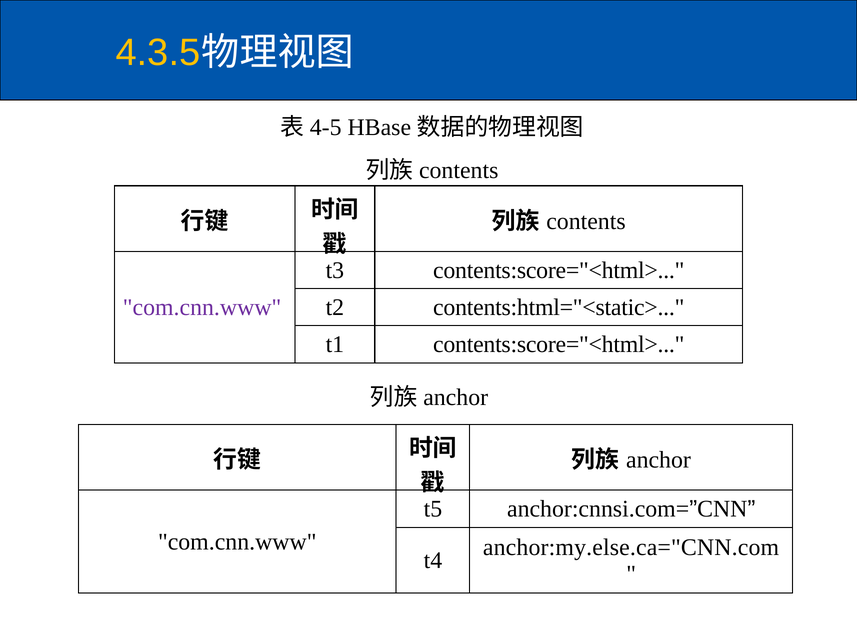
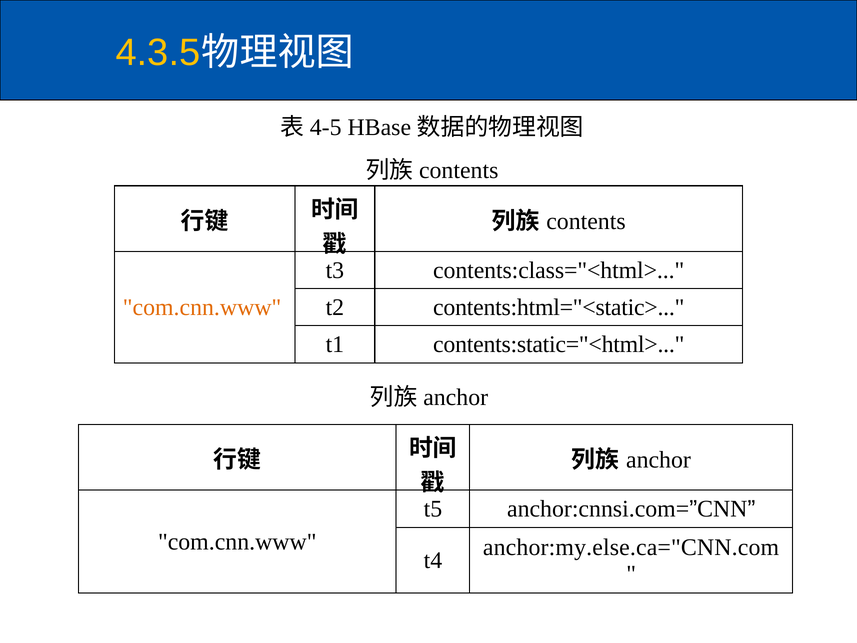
t3 contents:score="<html>: contents:score="<html> -> contents:class="<html>
com.cnn.www at (202, 307) colour: purple -> orange
t1 contents:score="<html>: contents:score="<html> -> contents:static="<html>
